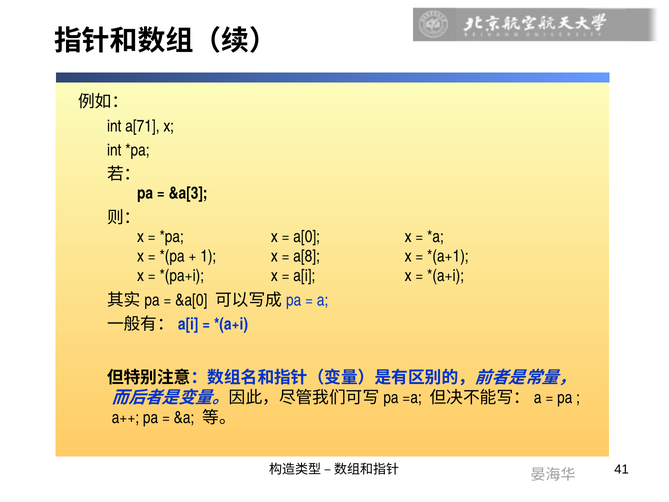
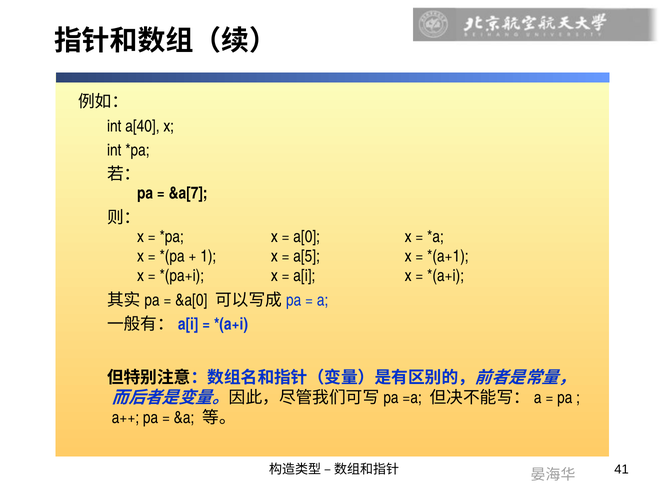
a[71: a[71 -> a[40
&a[3: &a[3 -> &a[7
a[8: a[8 -> a[5
